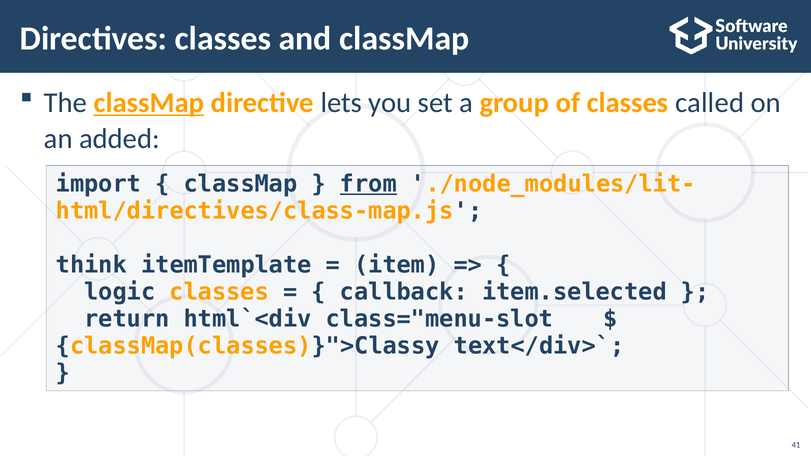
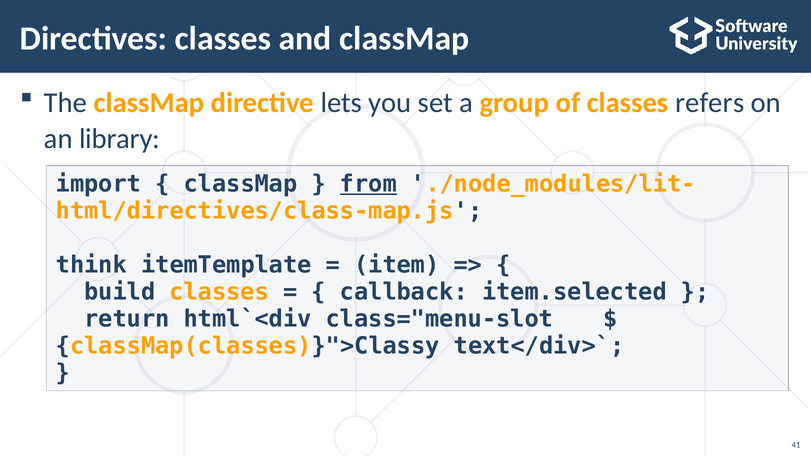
classMap at (149, 103) underline: present -> none
called: called -> refers
added: added -> library
logic: logic -> build
